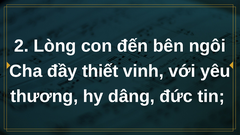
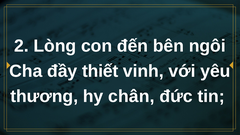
dâng: dâng -> chân
